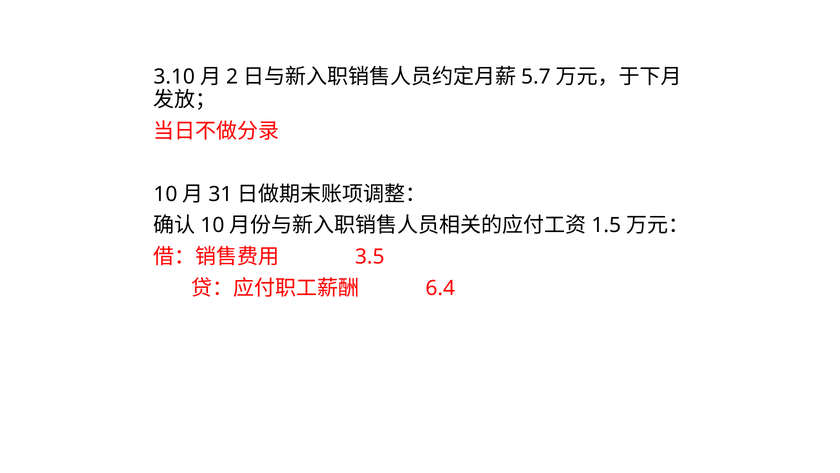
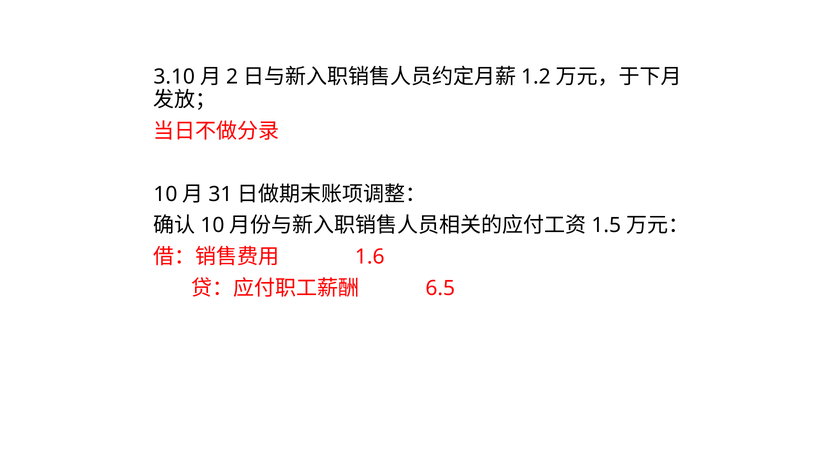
5.7: 5.7 -> 1.2
3.5: 3.5 -> 1.6
6.4: 6.4 -> 6.5
